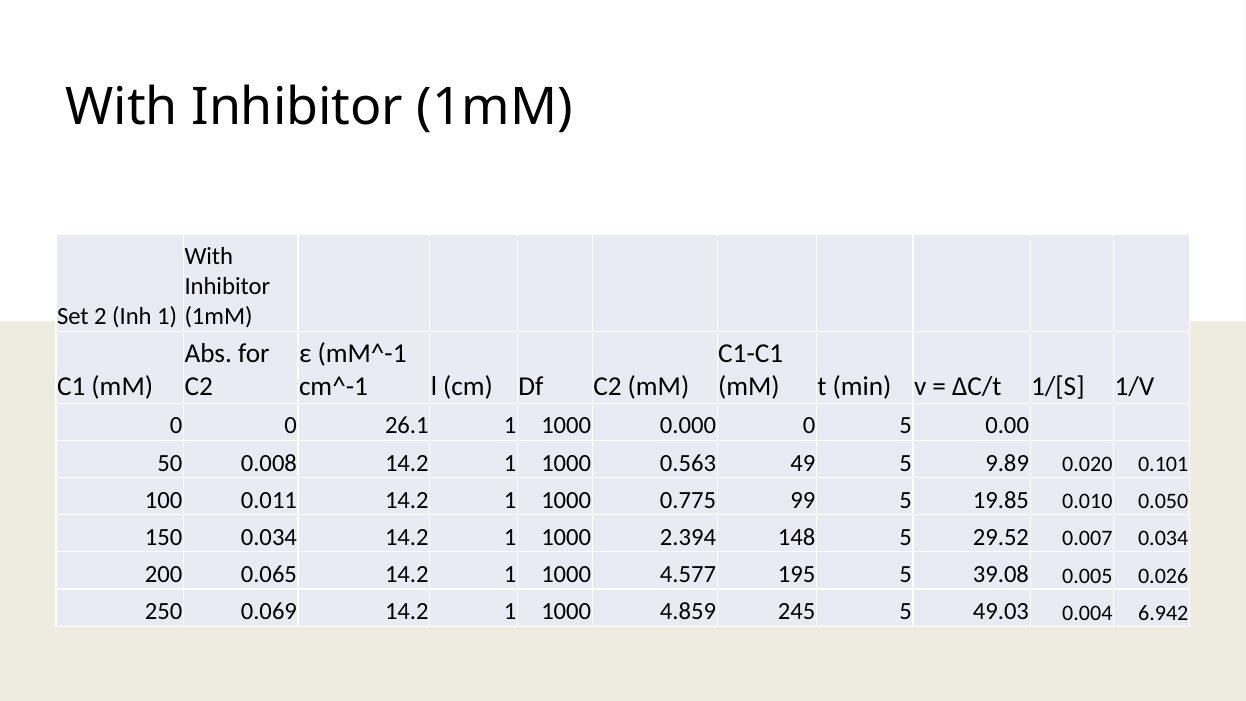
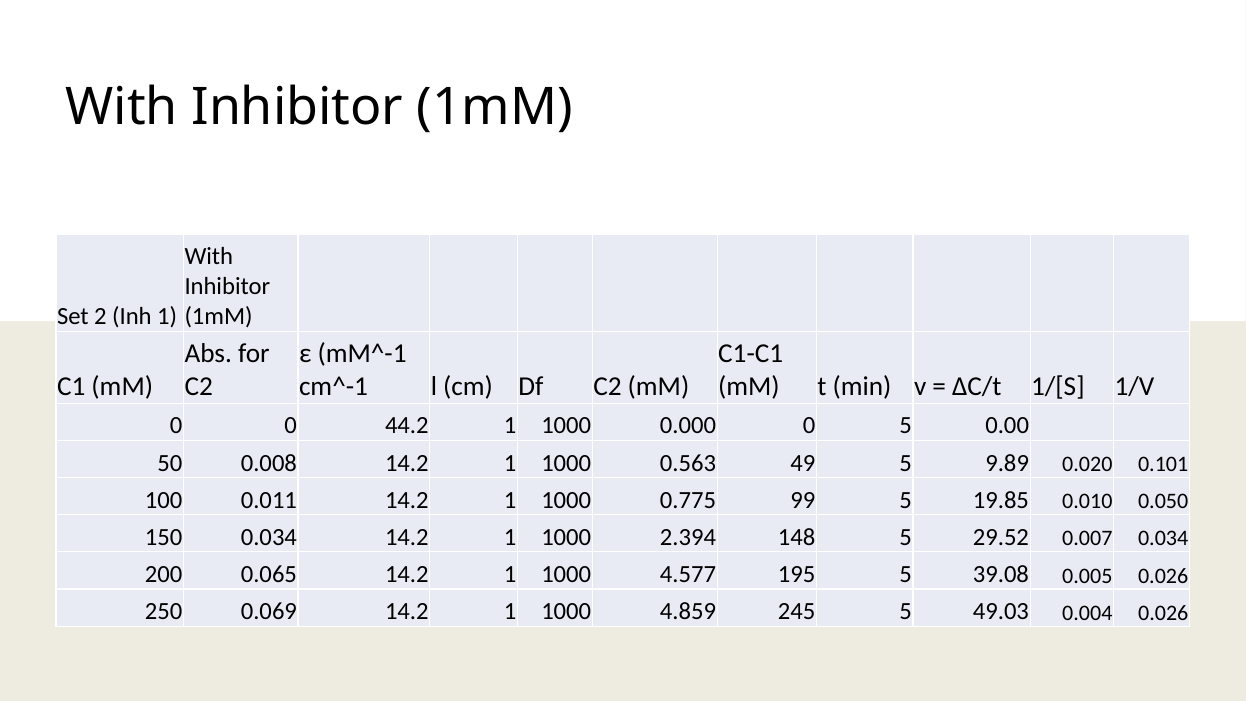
26.1: 26.1 -> 44.2
0.004 6.942: 6.942 -> 0.026
